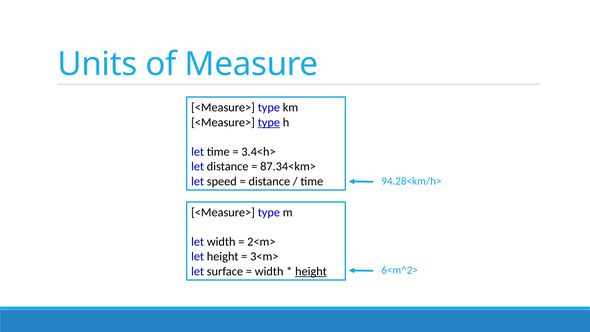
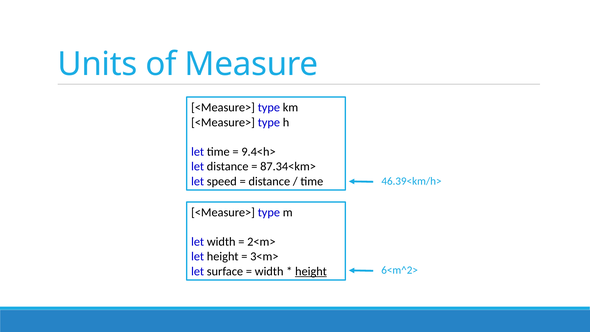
type at (269, 122) underline: present -> none
3.4<h>: 3.4<h> -> 9.4<h>
94.28<km/h>: 94.28<km/h> -> 46.39<km/h>
